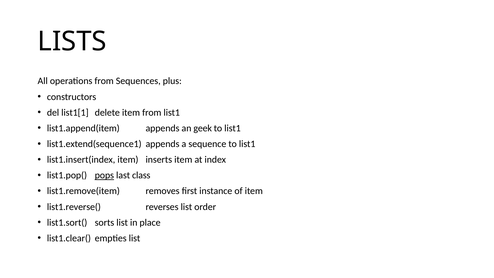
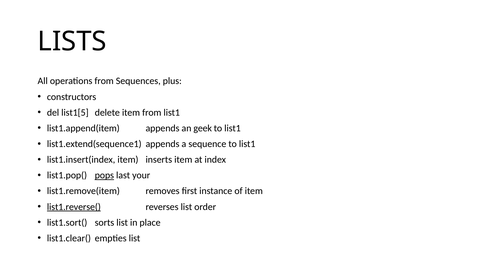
list1[1: list1[1 -> list1[5
class: class -> your
list1.reverse( underline: none -> present
